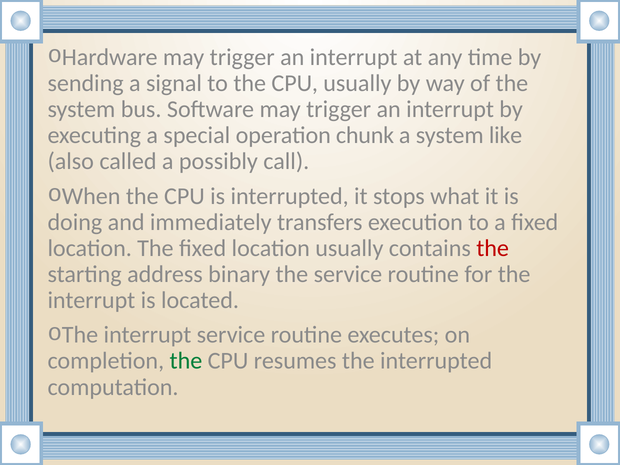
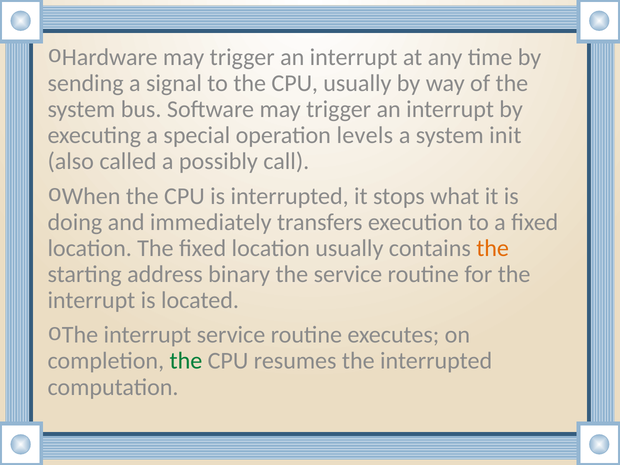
chunk: chunk -> levels
like: like -> init
the at (493, 248) colour: red -> orange
